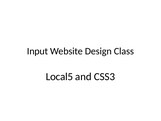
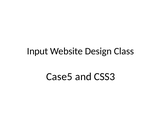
Local5: Local5 -> Case5
